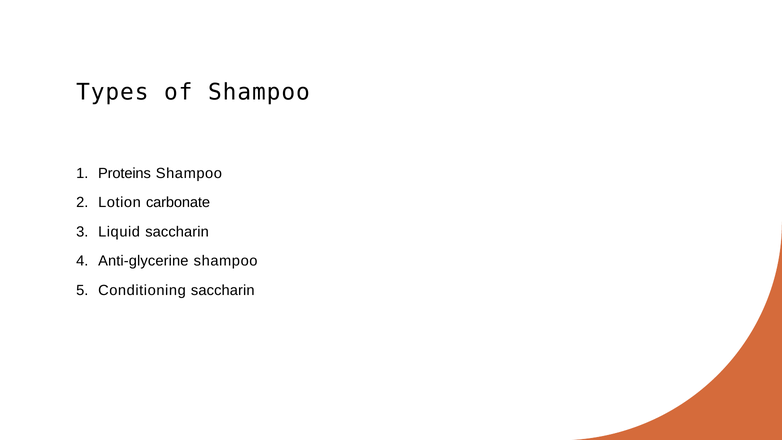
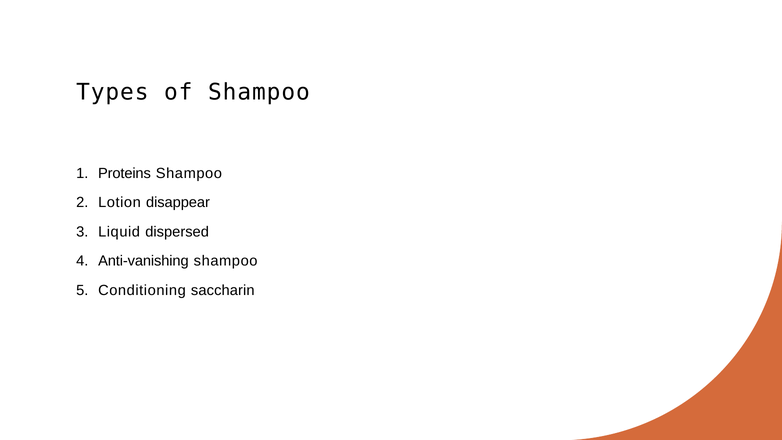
carbonate: carbonate -> disappear
Liquid saccharin: saccharin -> dispersed
Anti-glycerine: Anti-glycerine -> Anti-vanishing
